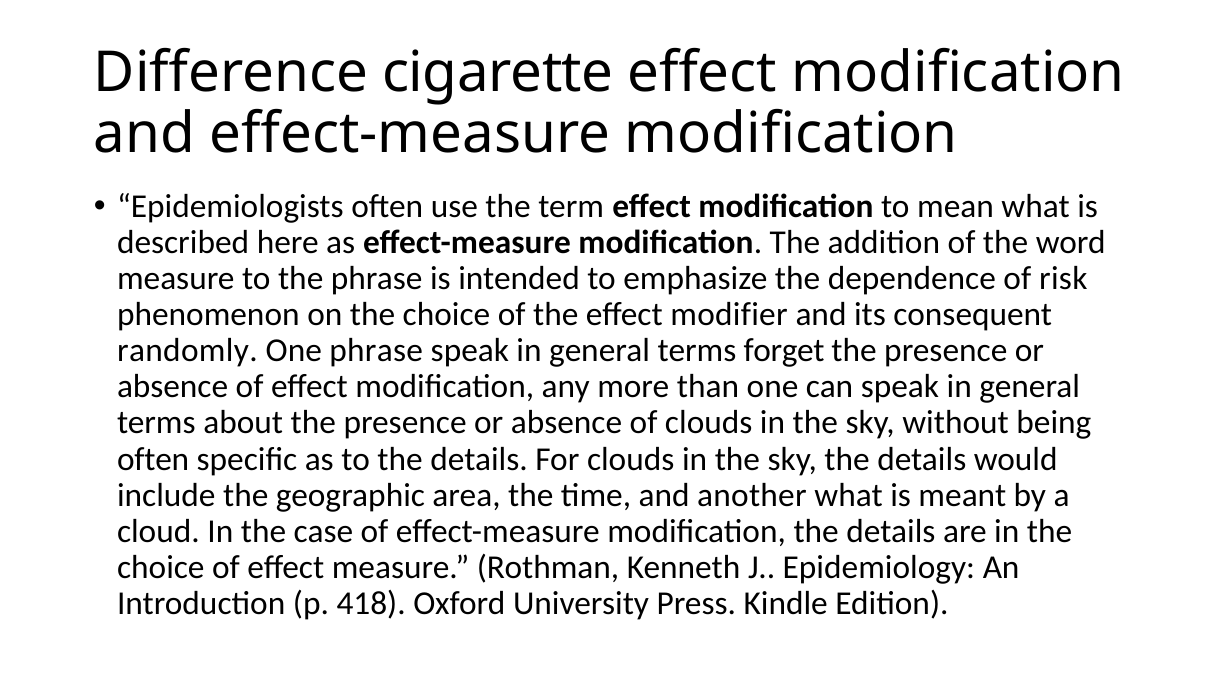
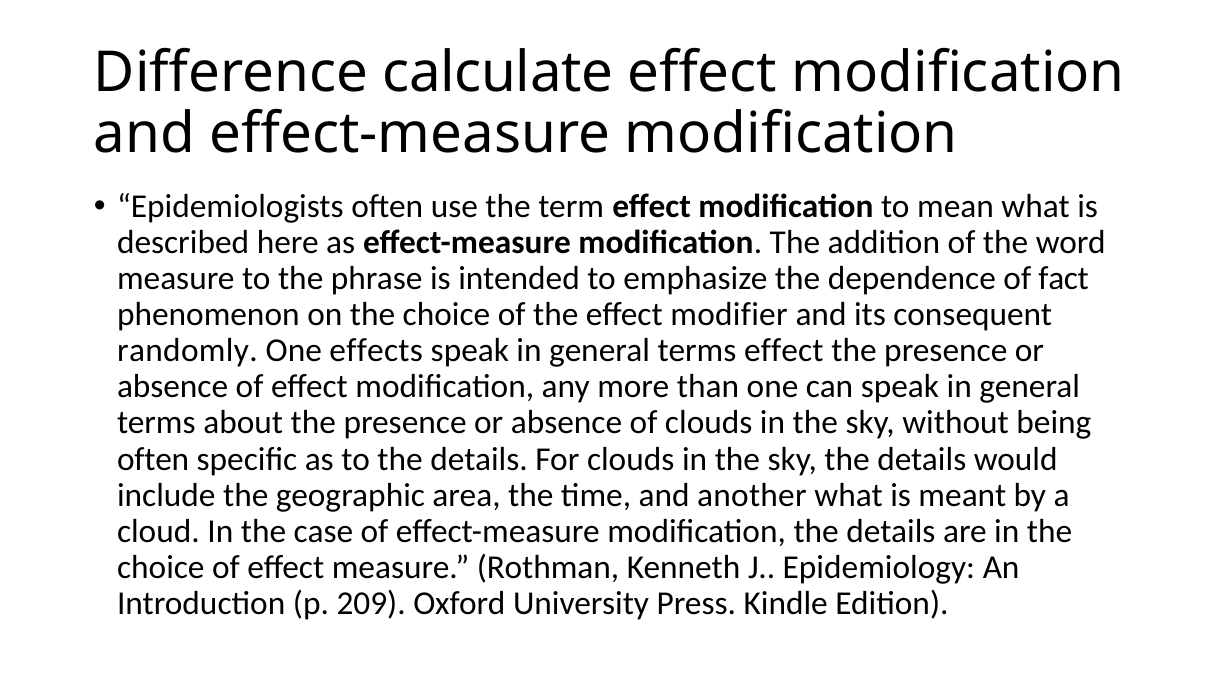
cigarette: cigarette -> calculate
risk: risk -> fact
One phrase: phrase -> effects
terms forget: forget -> effect
418: 418 -> 209
